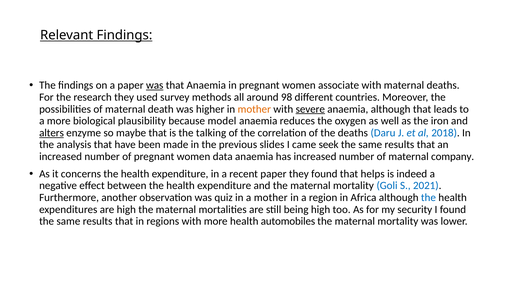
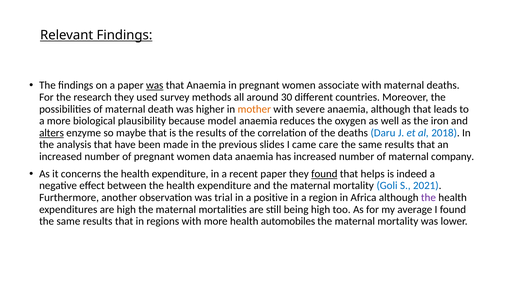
98: 98 -> 30
severe underline: present -> none
the talking: talking -> results
seek: seek -> care
found at (324, 174) underline: none -> present
quiz: quiz -> trial
a mother: mother -> positive
the at (428, 197) colour: blue -> purple
security: security -> average
